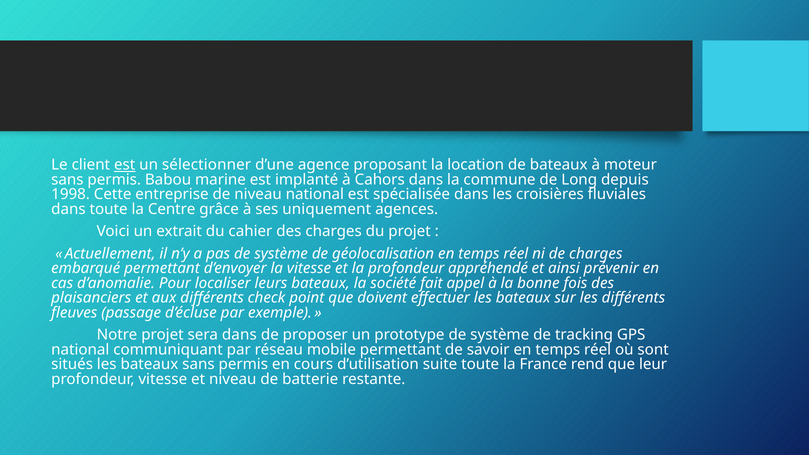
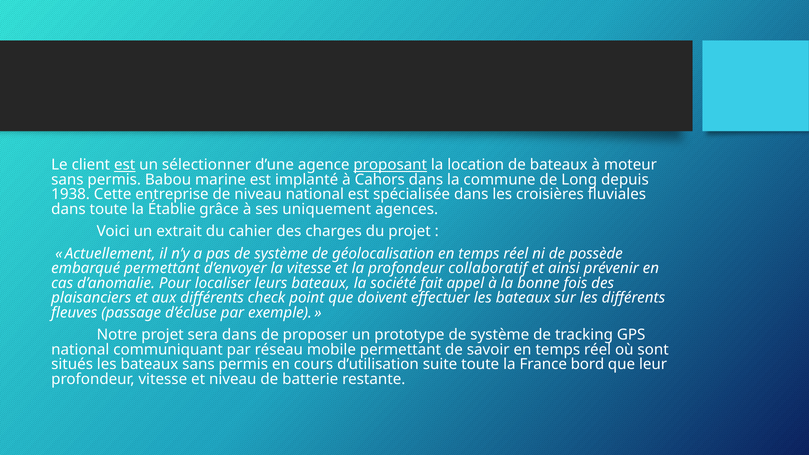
proposant underline: none -> present
1998: 1998 -> 1938
Centre: Centre -> Établie
de charges: charges -> possède
appréhendé: appréhendé -> collaboratif
rend: rend -> bord
